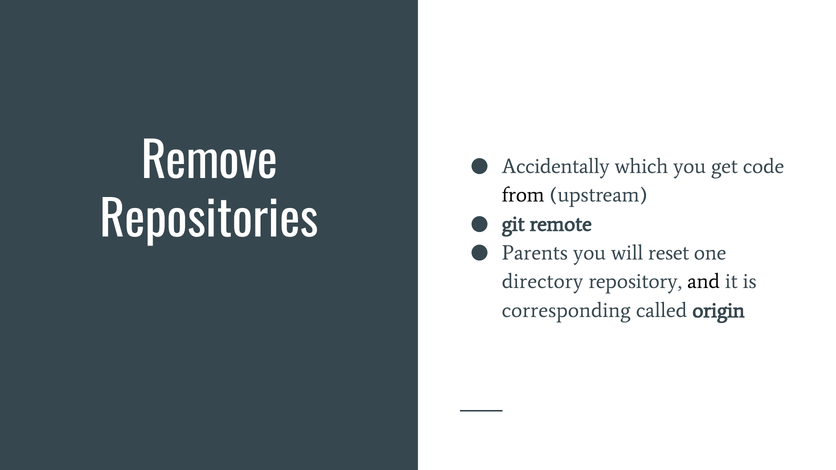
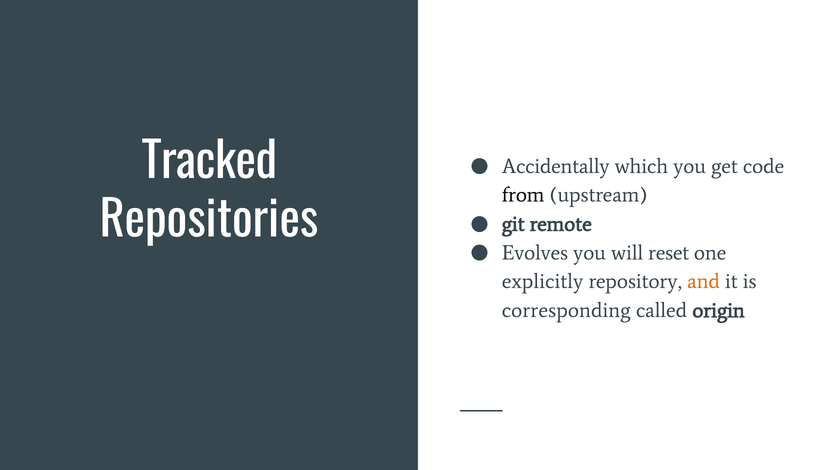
Remove: Remove -> Tracked
Parents: Parents -> Evolves
directory: directory -> explicitly
and colour: black -> orange
